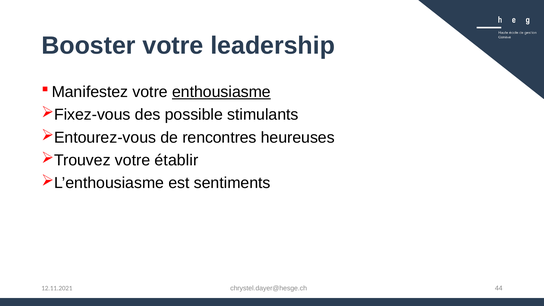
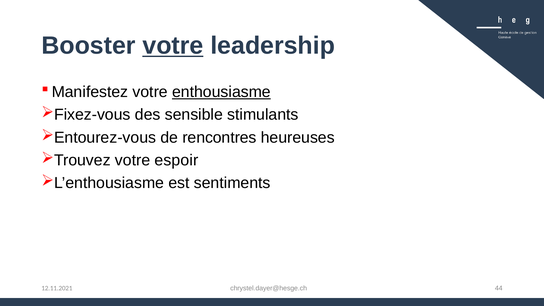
votre at (173, 46) underline: none -> present
possible: possible -> sensible
établir: établir -> espoir
